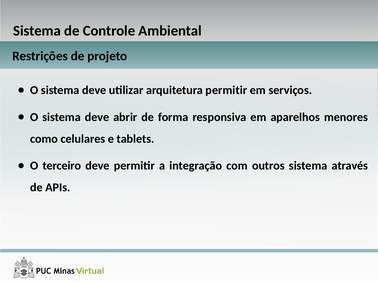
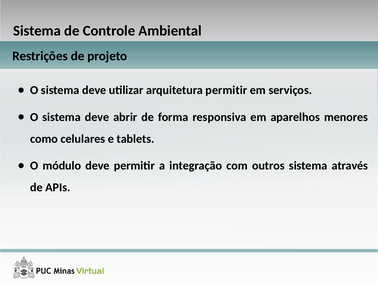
terceiro: terceiro -> módulo
